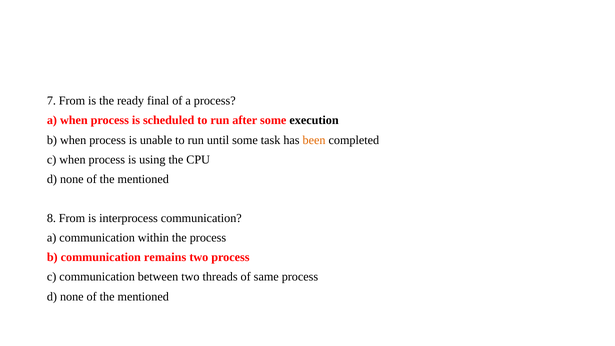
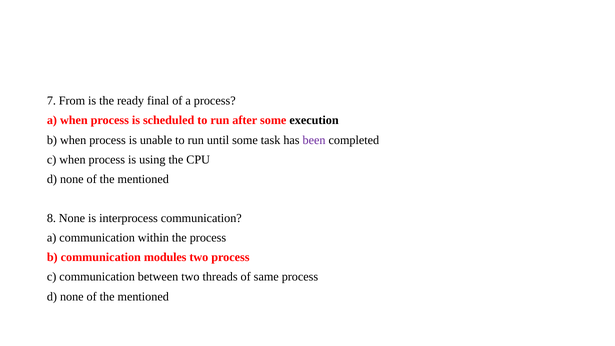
been colour: orange -> purple
8 From: From -> None
remains: remains -> modules
